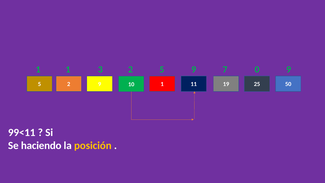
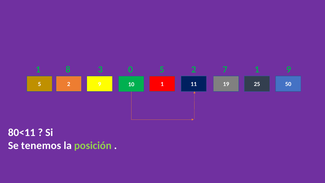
1 1: 1 -> 8
3 2: 2 -> 0
5 9: 9 -> 2
7 0: 0 -> 1
99<11: 99<11 -> 80<11
haciendo: haciendo -> tenemos
posición colour: yellow -> light green
